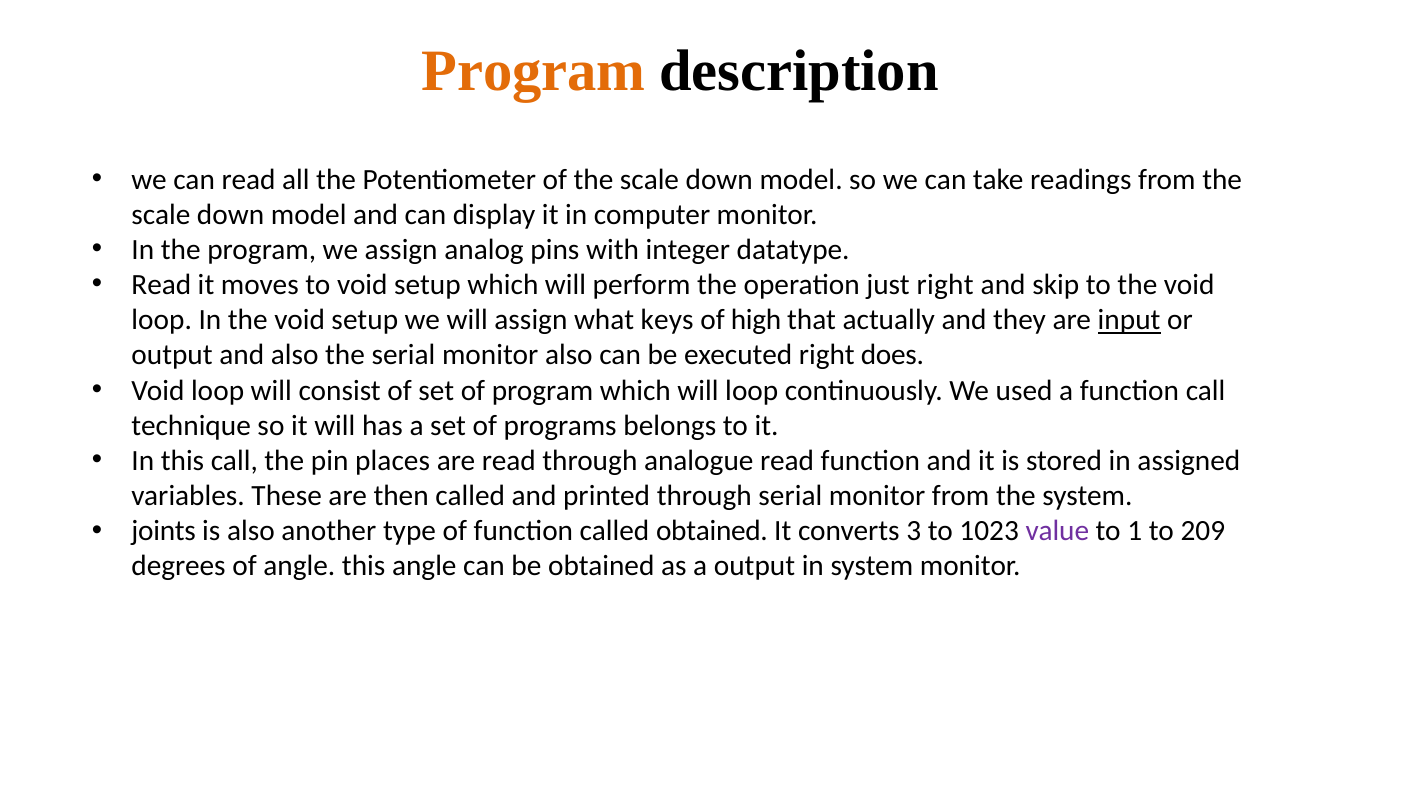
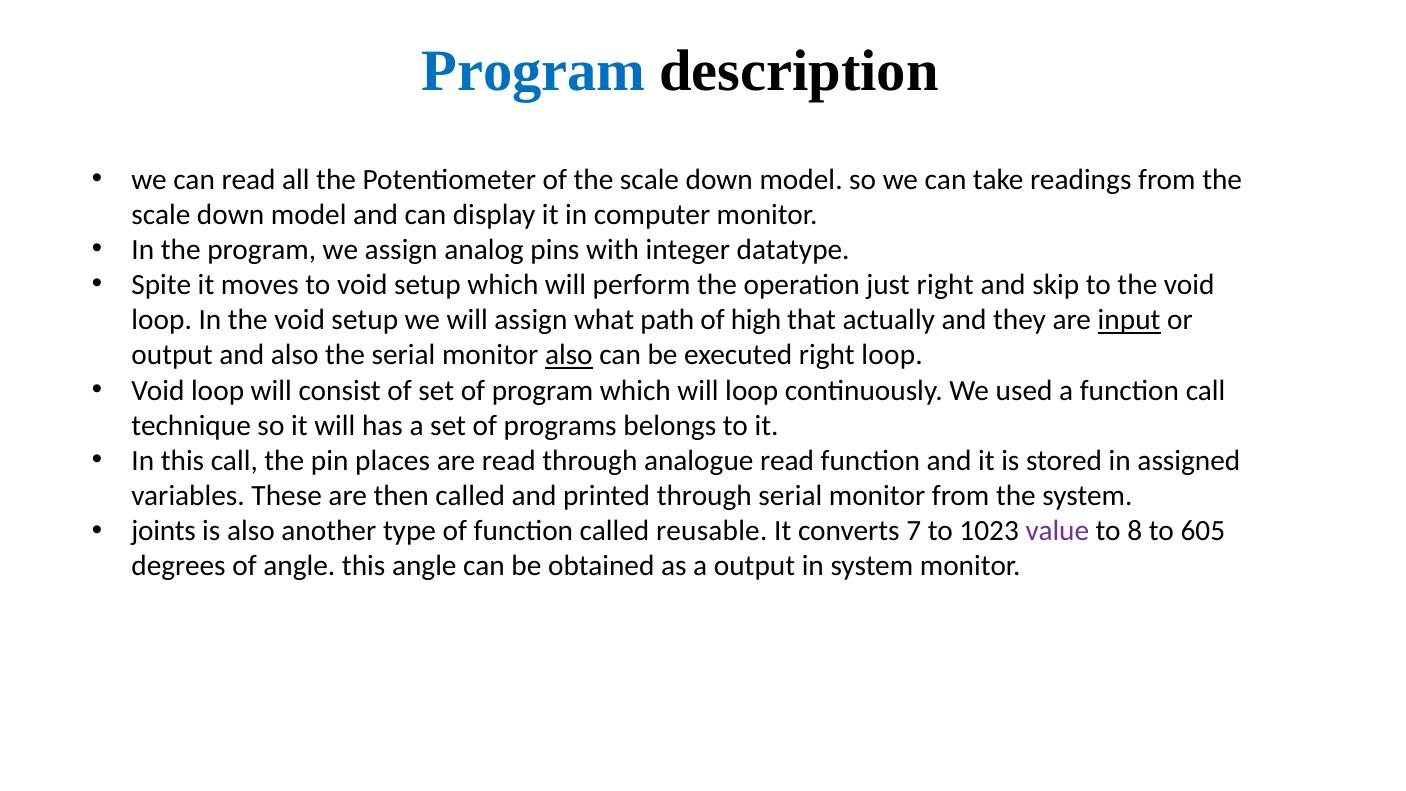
Program at (533, 71) colour: orange -> blue
Read at (161, 285): Read -> Spite
keys: keys -> path
also at (569, 355) underline: none -> present
right does: does -> loop
called obtained: obtained -> reusable
3: 3 -> 7
1: 1 -> 8
209: 209 -> 605
